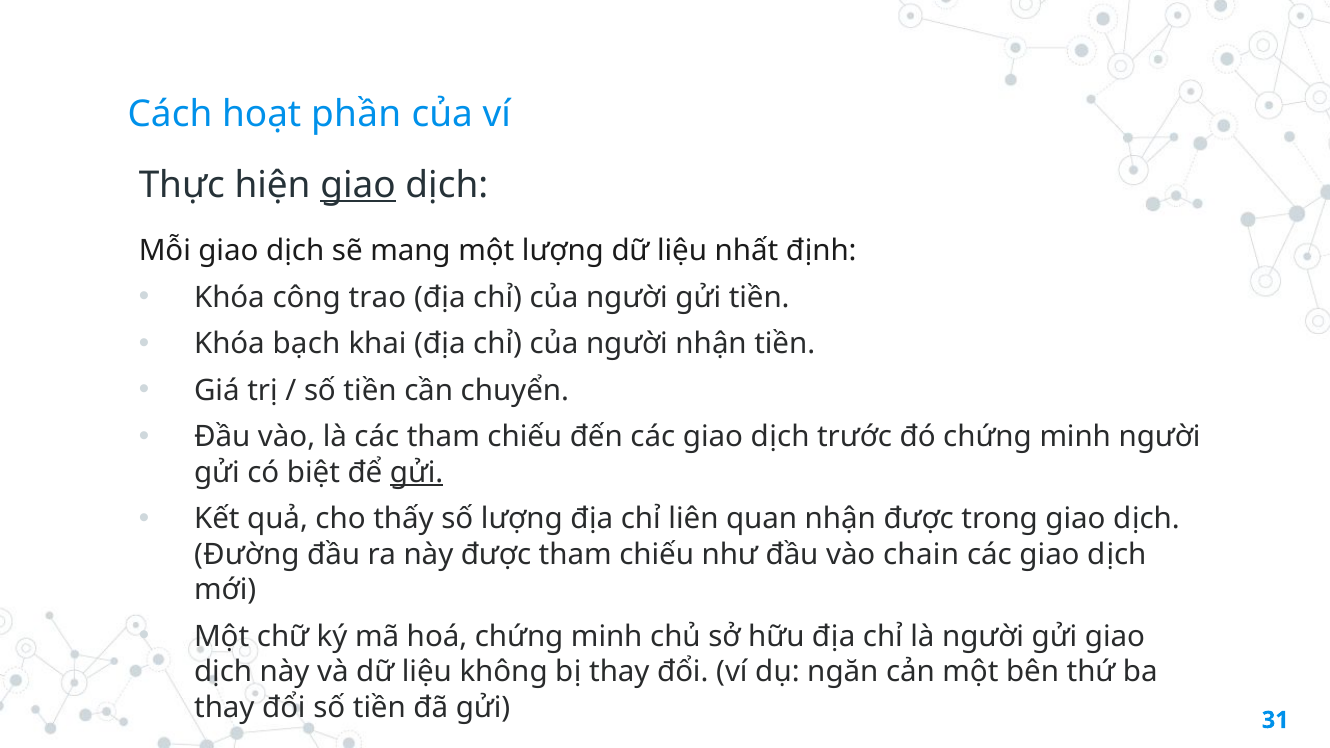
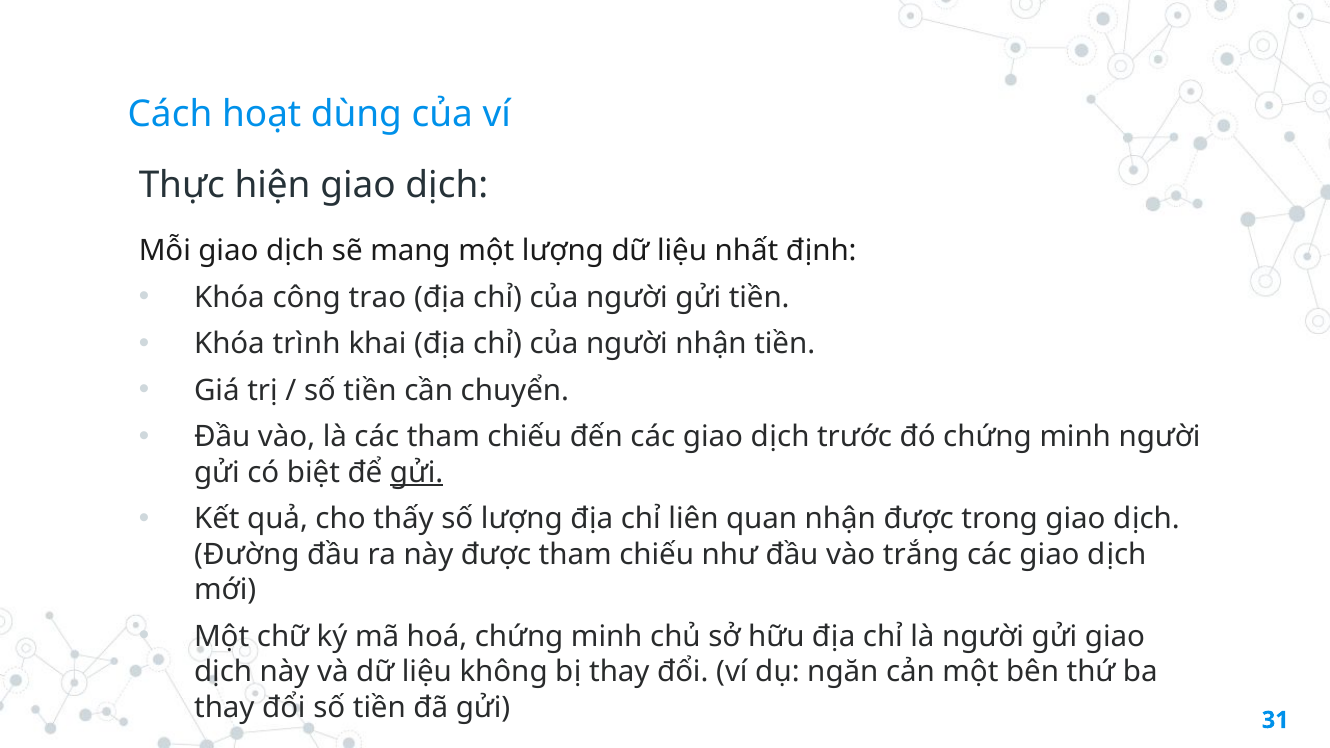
phần: phần -> dùng
giao at (358, 185) underline: present -> none
bạch: bạch -> trình
chain: chain -> trắng
